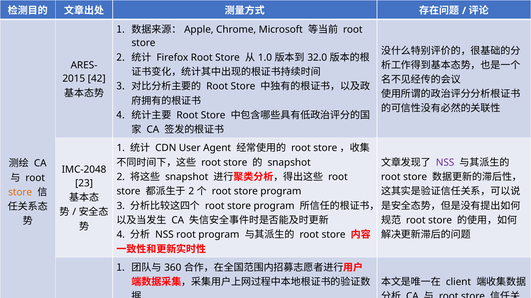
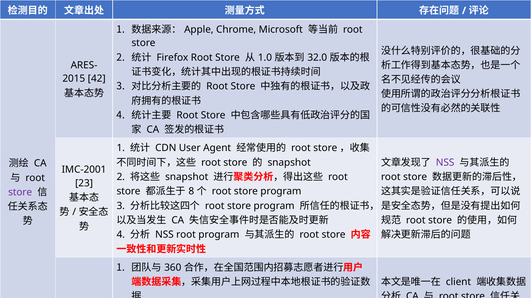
IMC-2048: IMC-2048 -> IMC-2001
2 at (191, 192): 2 -> 8
store at (20, 193) colour: orange -> purple
